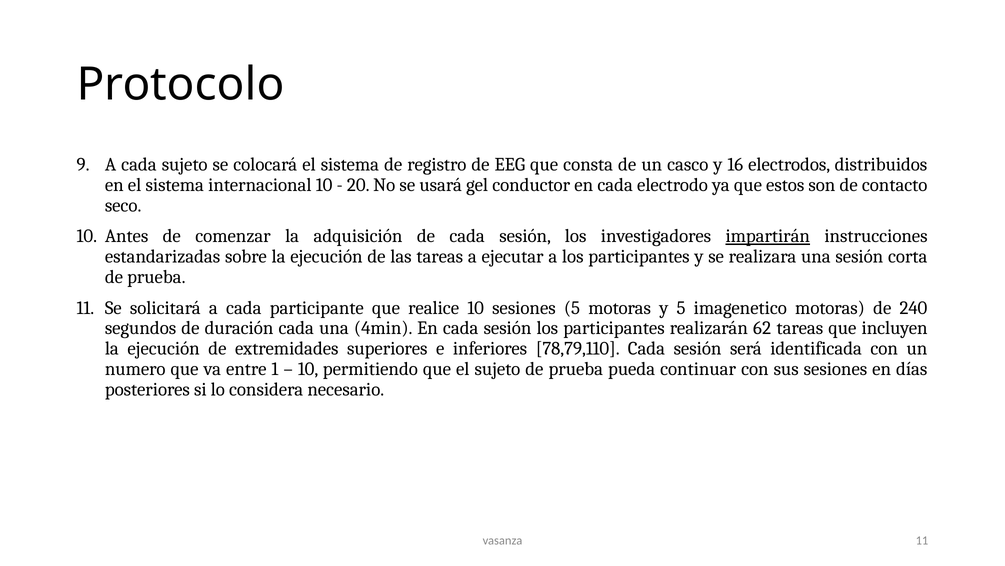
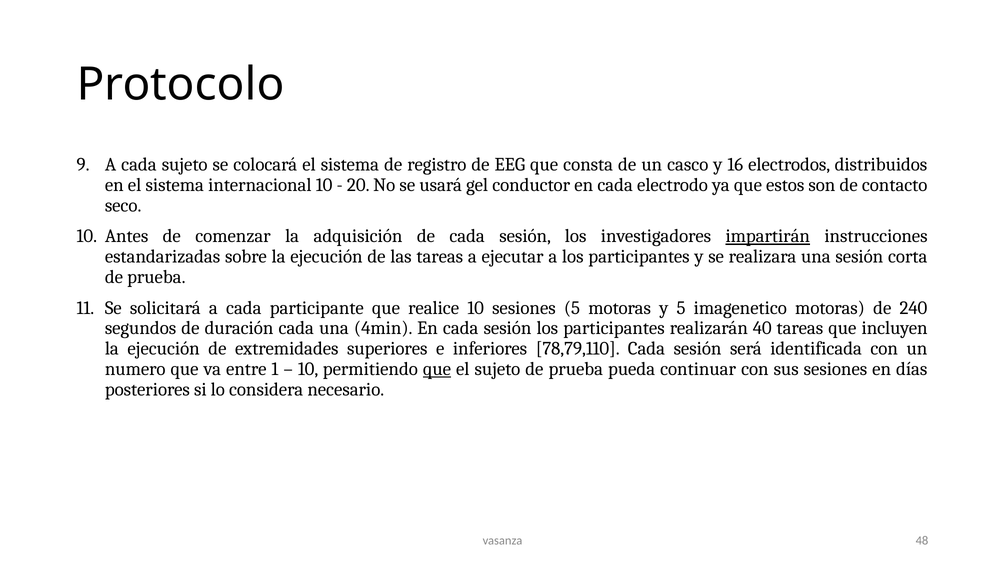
62: 62 -> 40
que at (437, 368) underline: none -> present
vasanza 11: 11 -> 48
